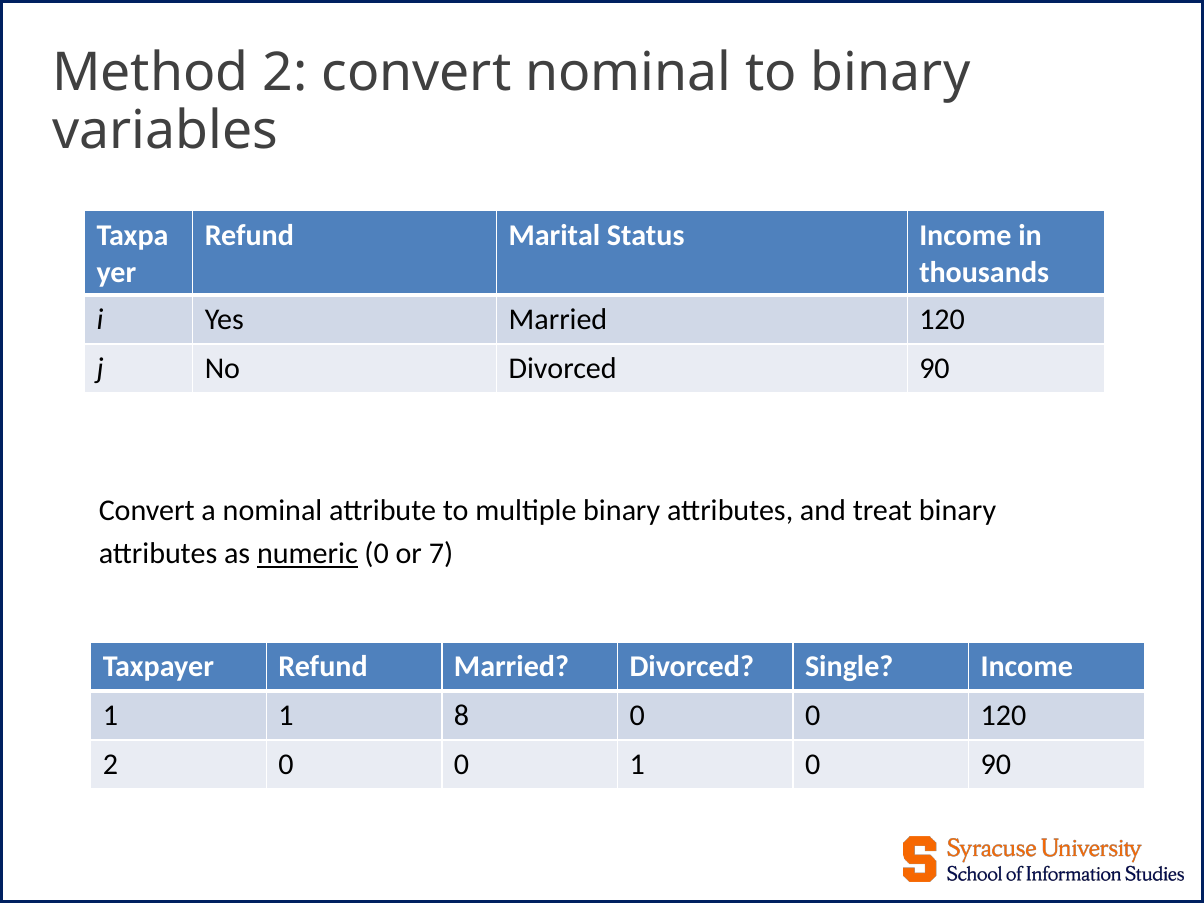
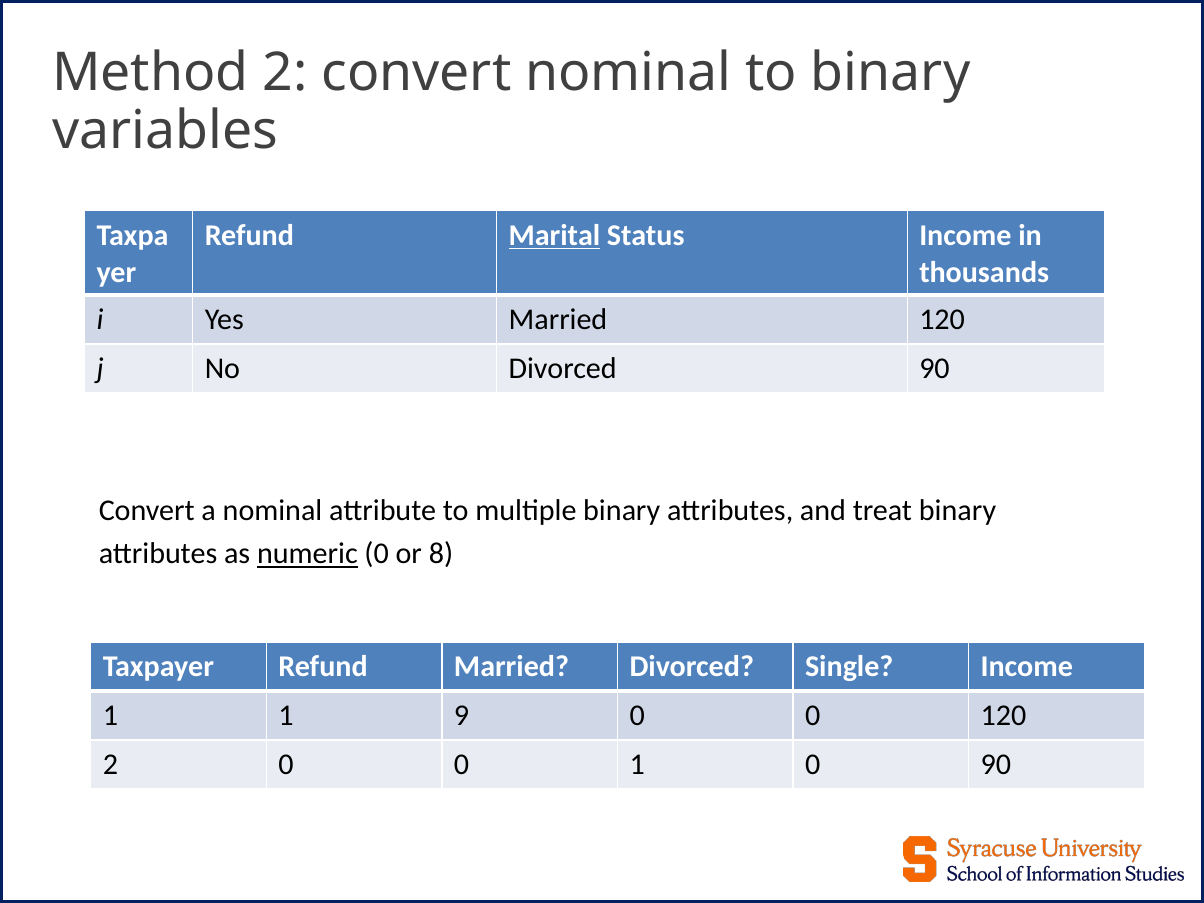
Marital underline: none -> present
7: 7 -> 8
8: 8 -> 9
